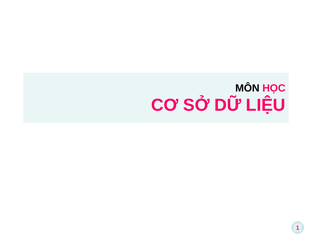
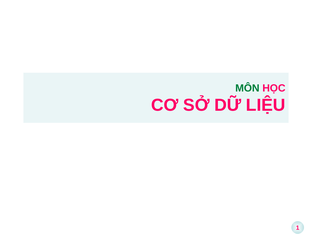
MÔN colour: black -> green
